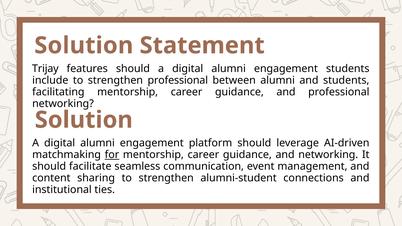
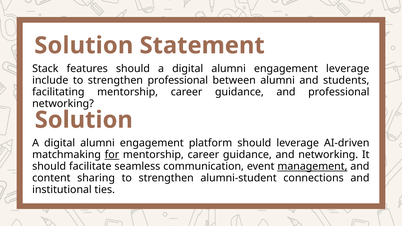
Trijay: Trijay -> Stack
engagement students: students -> leverage
management underline: none -> present
